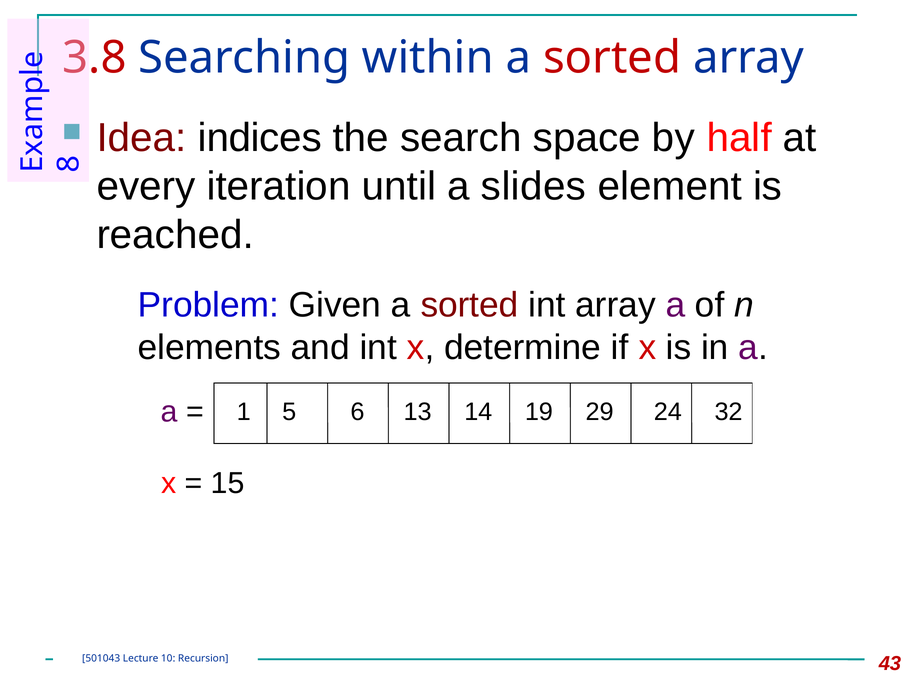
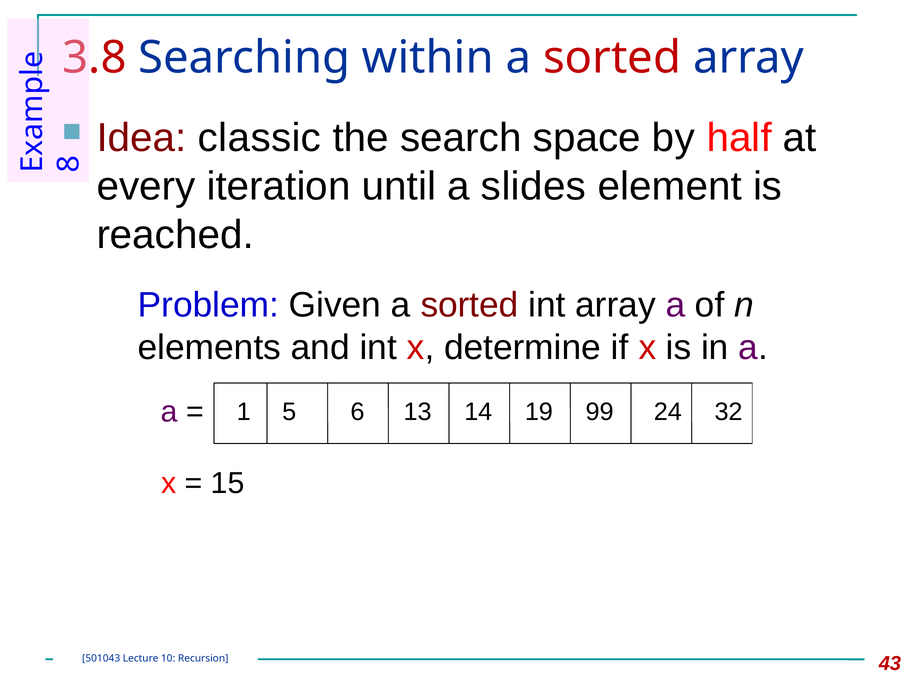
indices: indices -> classic
29: 29 -> 99
